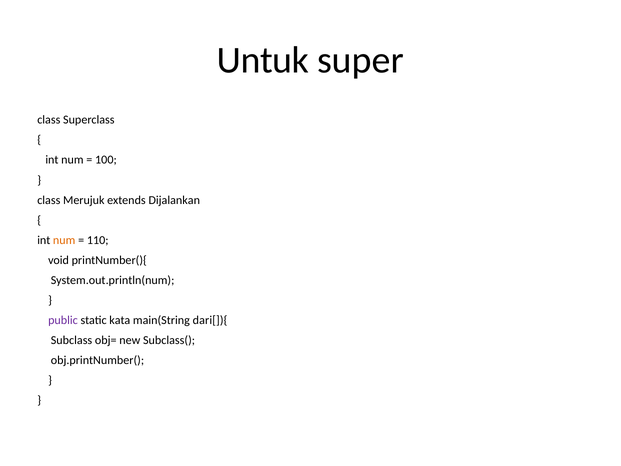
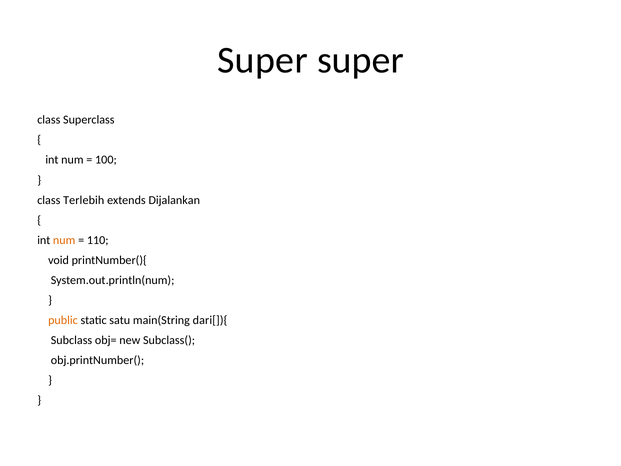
Untuk at (263, 60): Untuk -> Super
Merujuk: Merujuk -> Terlebih
public colour: purple -> orange
kata: kata -> satu
